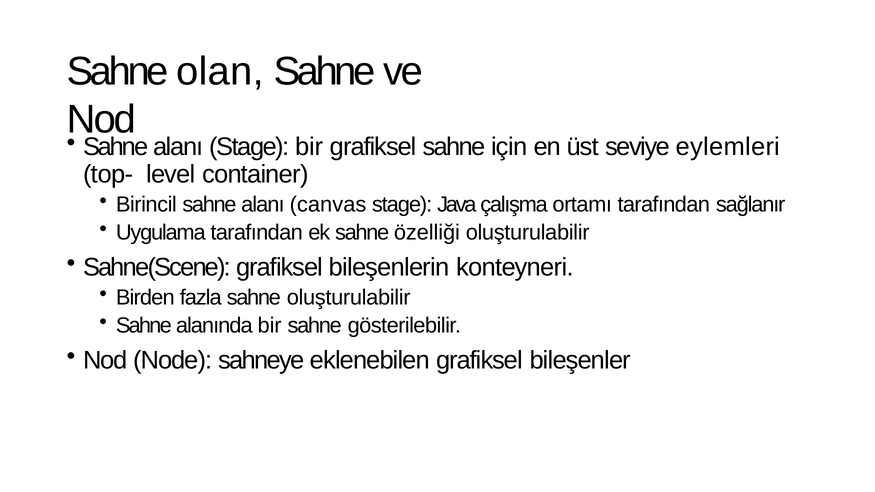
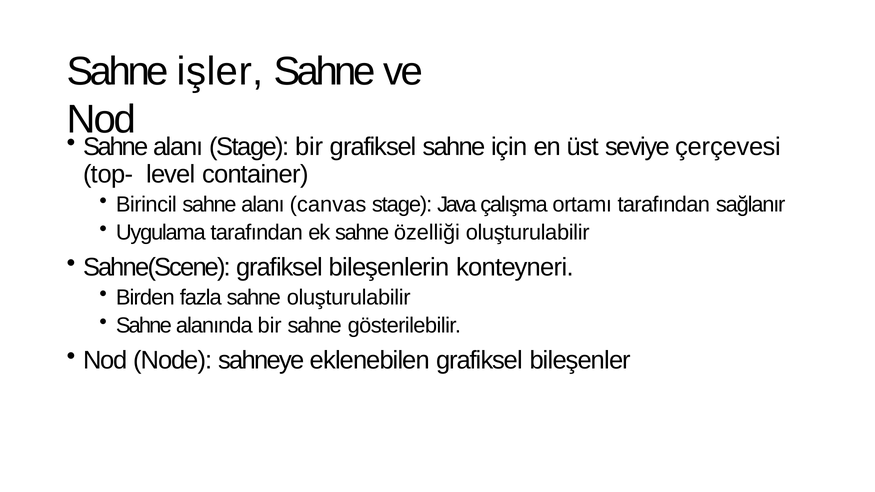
olan: olan -> işler
eylemleri: eylemleri -> çerçevesi
